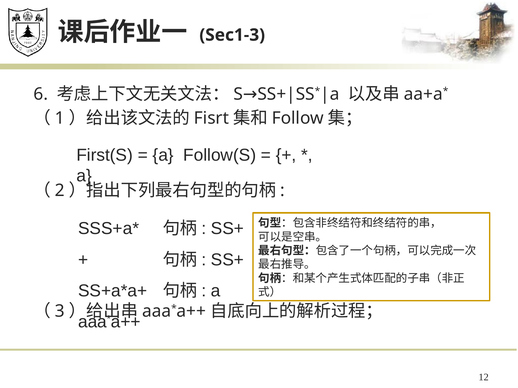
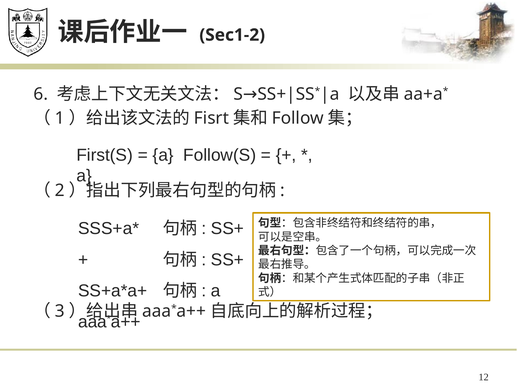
Sec1-3: Sec1-3 -> Sec1-2
